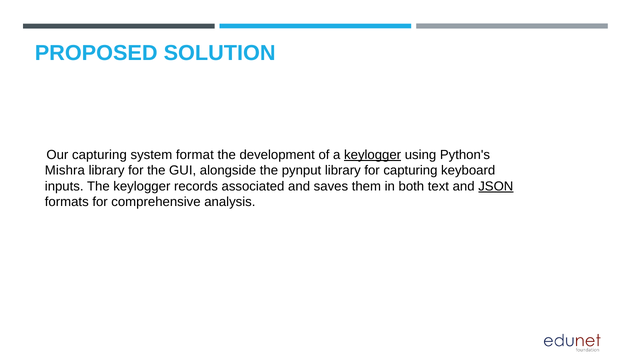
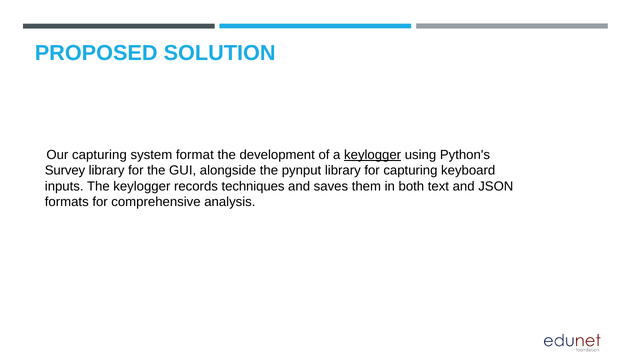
Mishra: Mishra -> Survey
associated: associated -> techniques
JSON underline: present -> none
